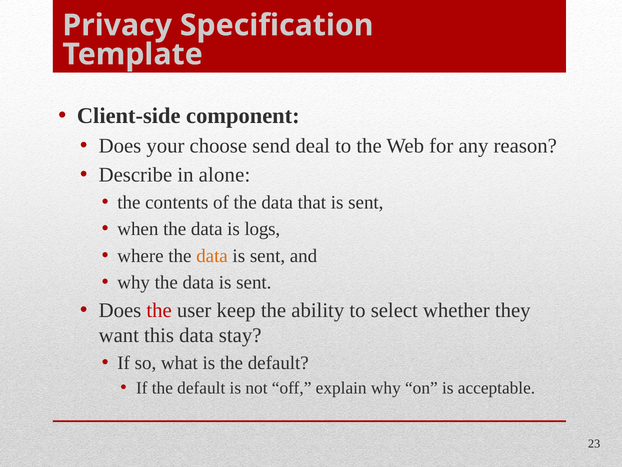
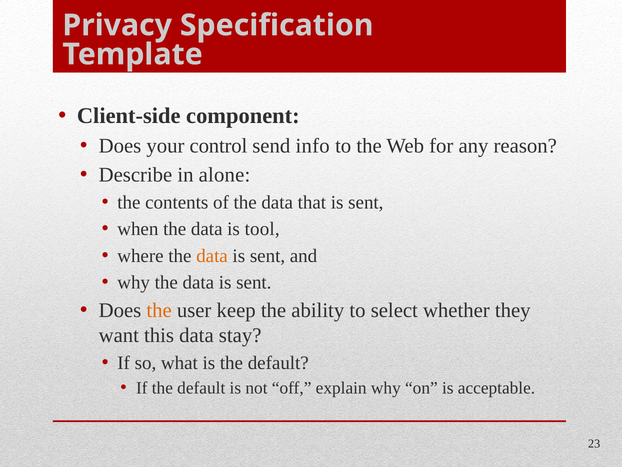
choose: choose -> control
deal: deal -> info
logs: logs -> tool
the at (159, 310) colour: red -> orange
